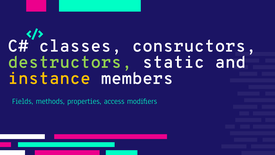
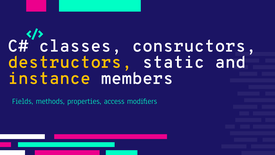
destructors colour: light green -> yellow
